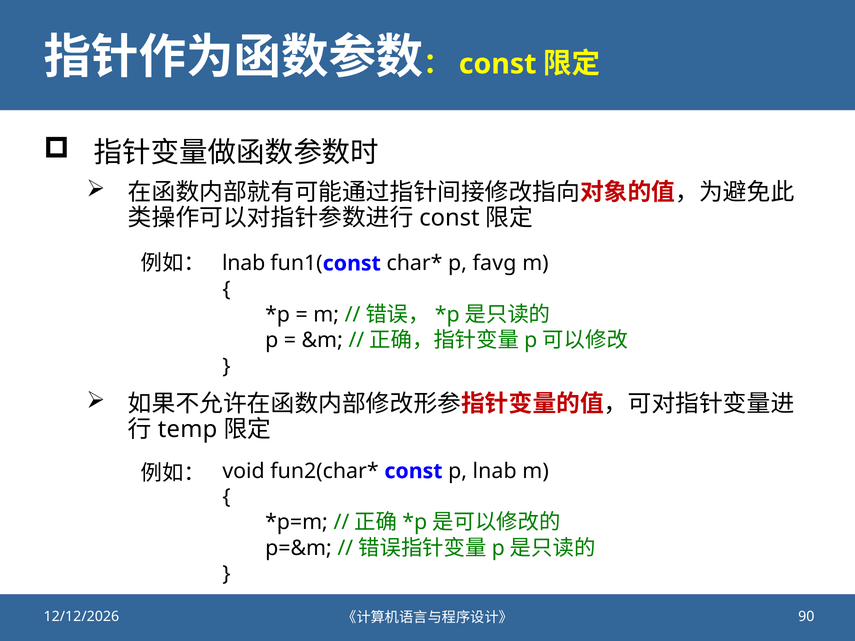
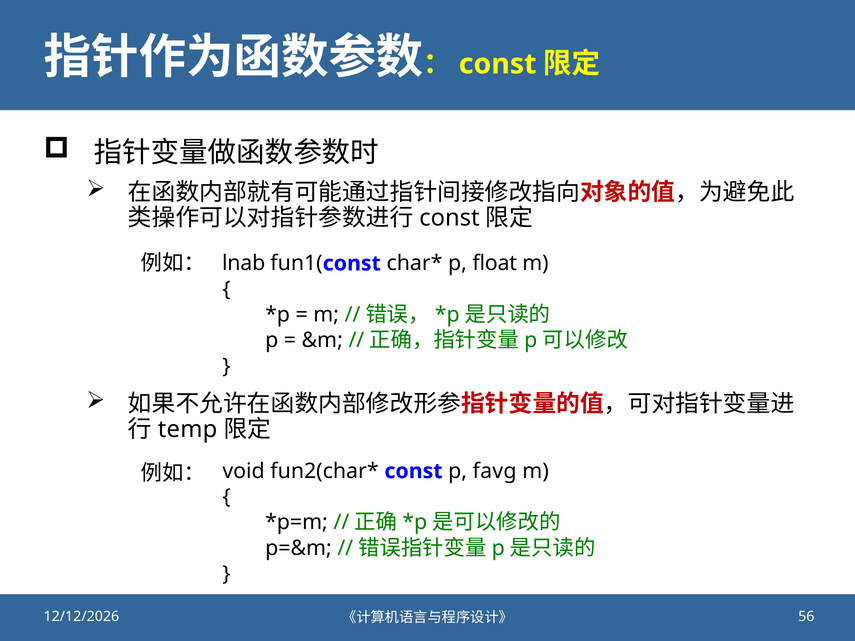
favg: favg -> float
p lnab: lnab -> favg
90: 90 -> 56
